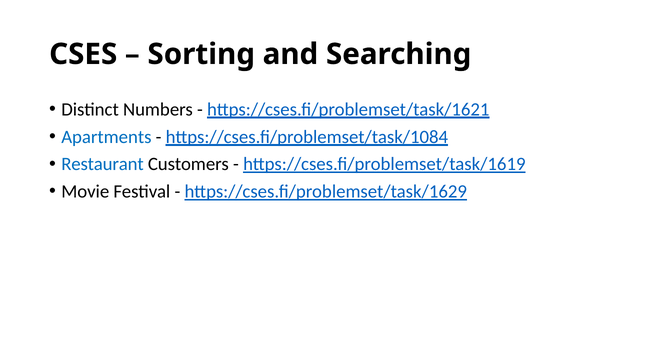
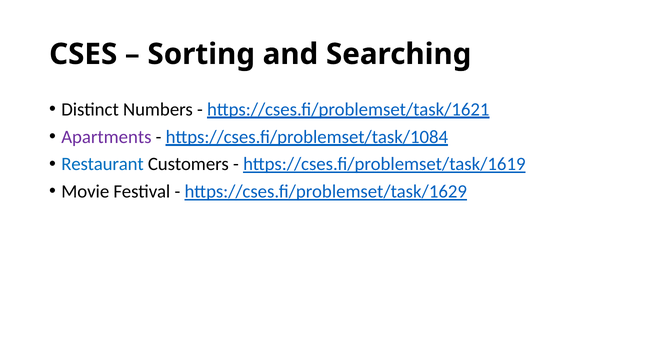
Apartments colour: blue -> purple
